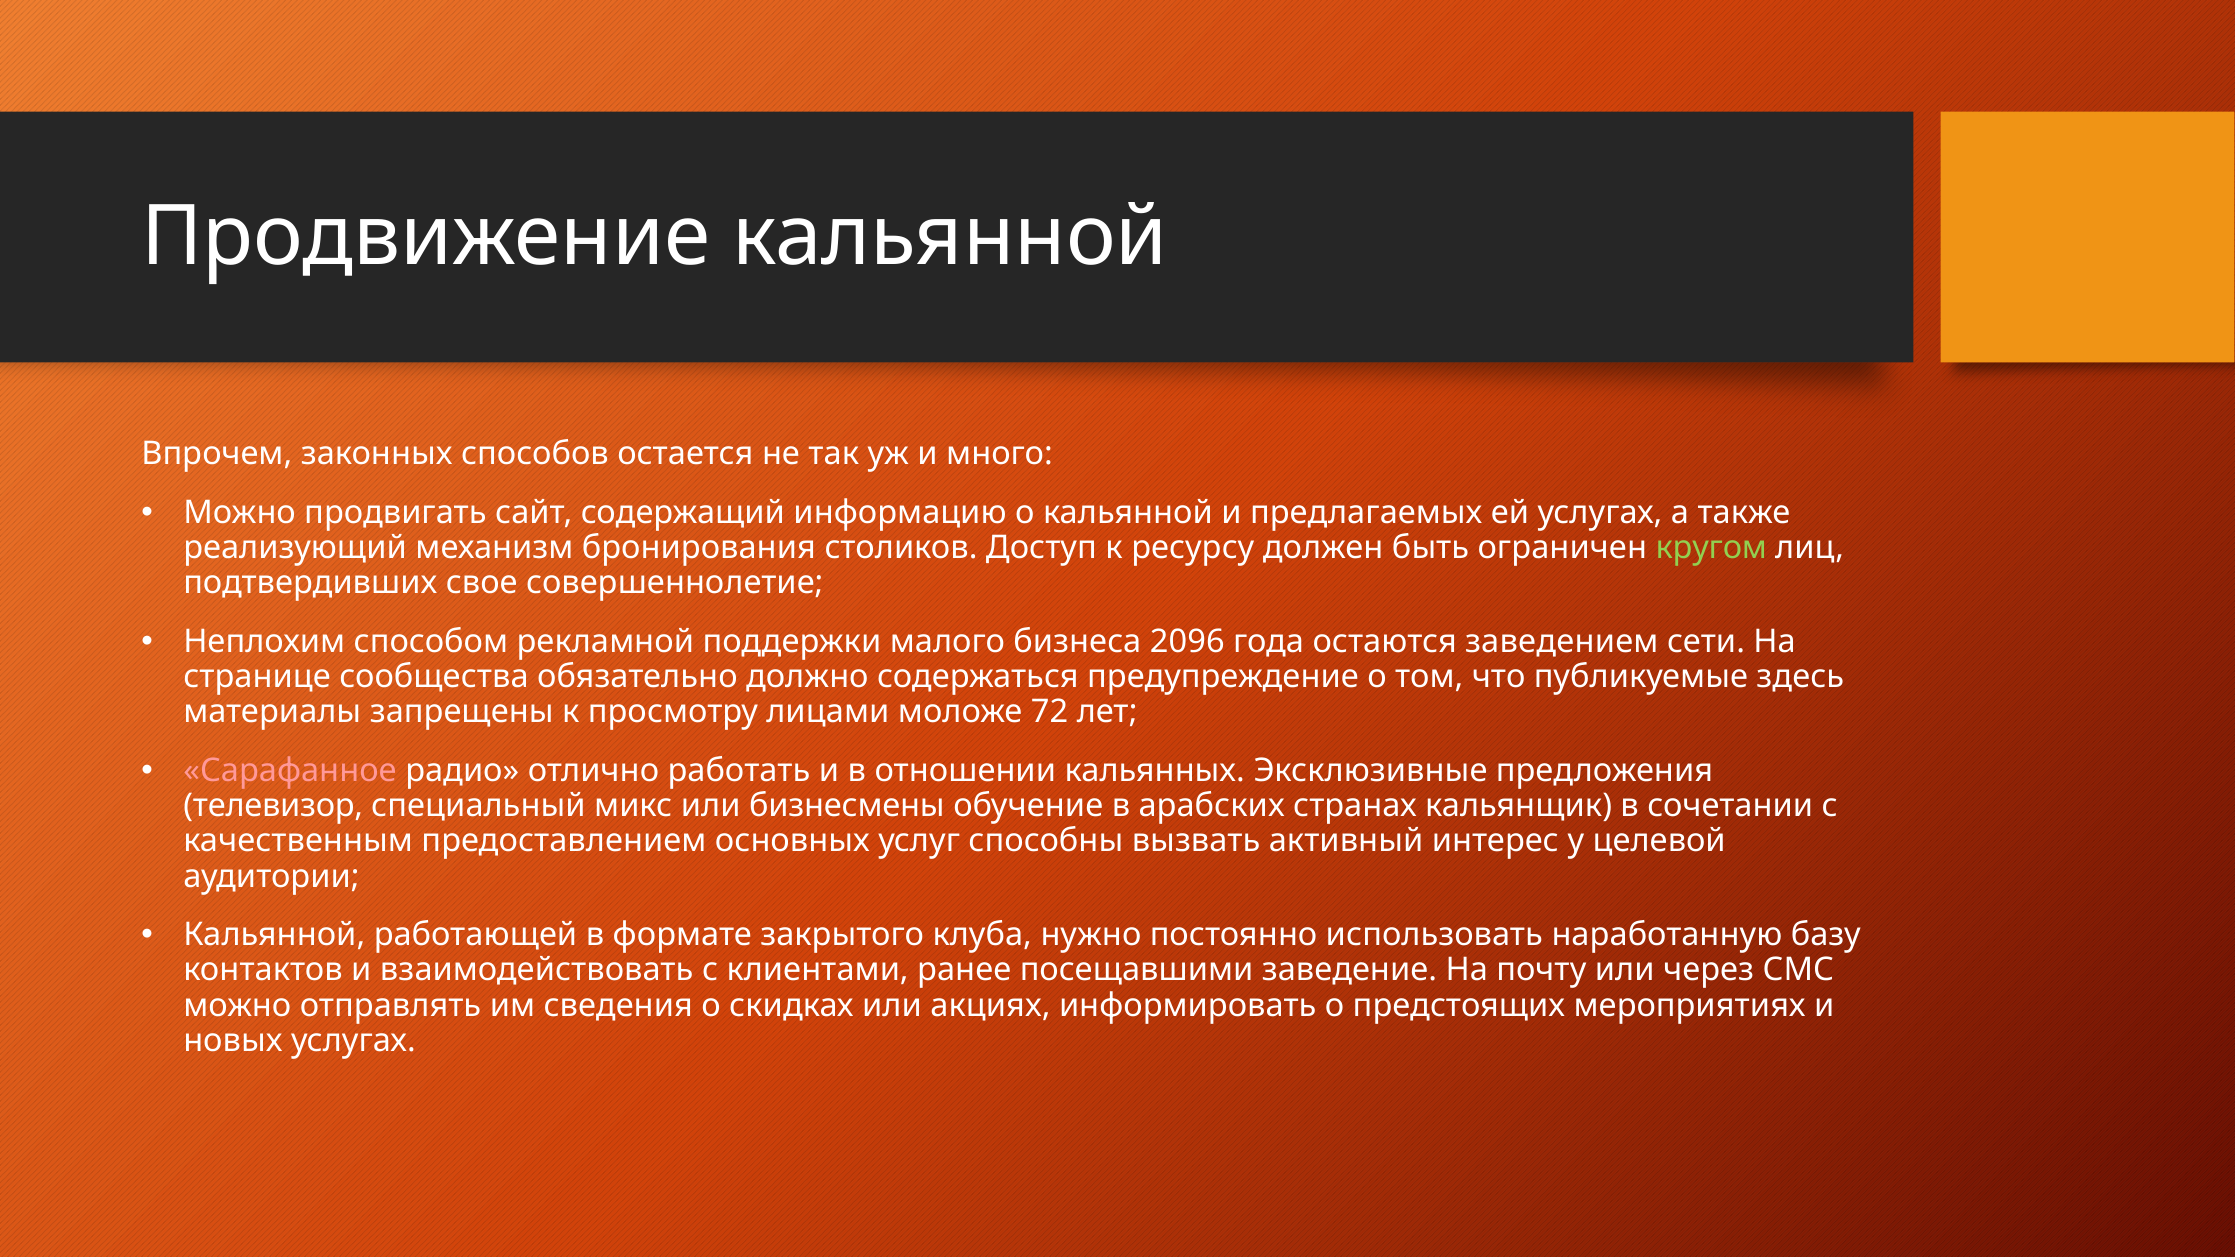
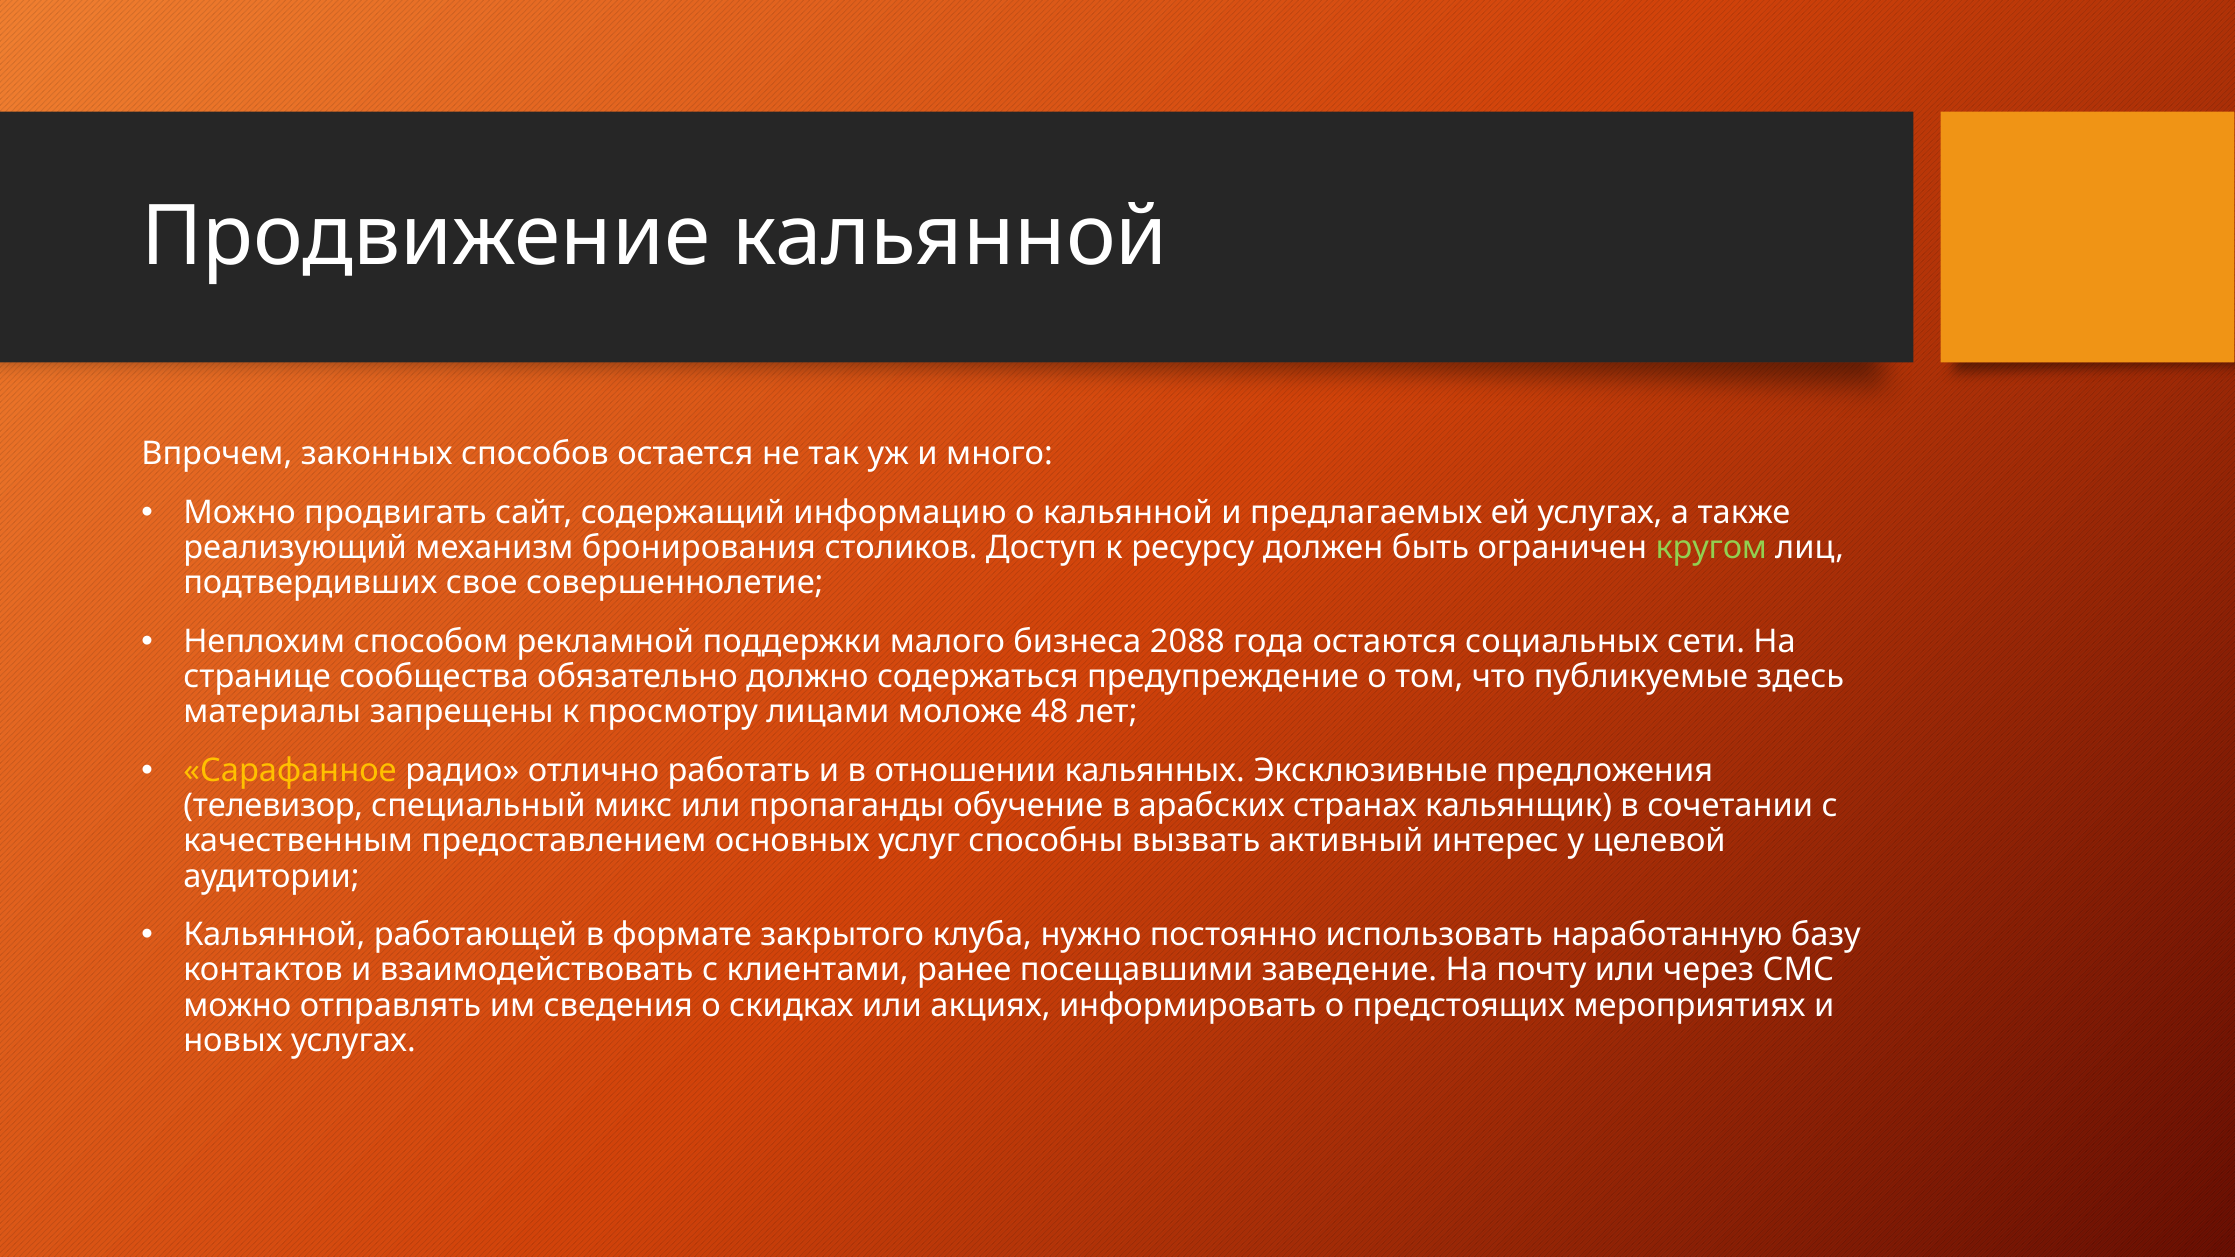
2096: 2096 -> 2088
заведением: заведением -> социальных
72: 72 -> 48
Сарафанное colour: pink -> yellow
бизнесмены: бизнесмены -> пропаганды
